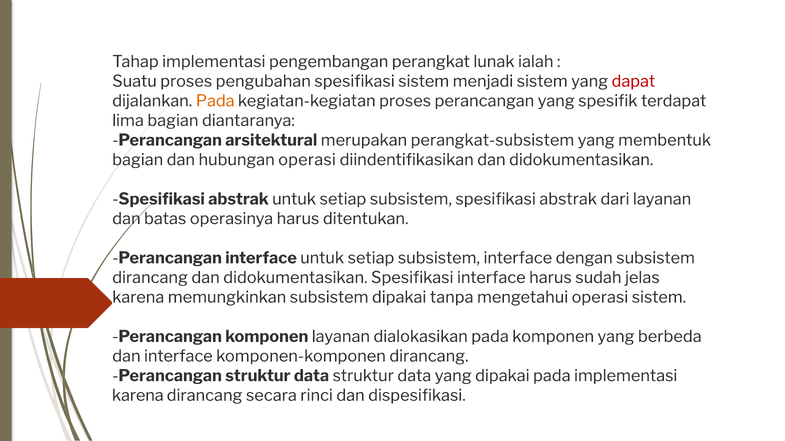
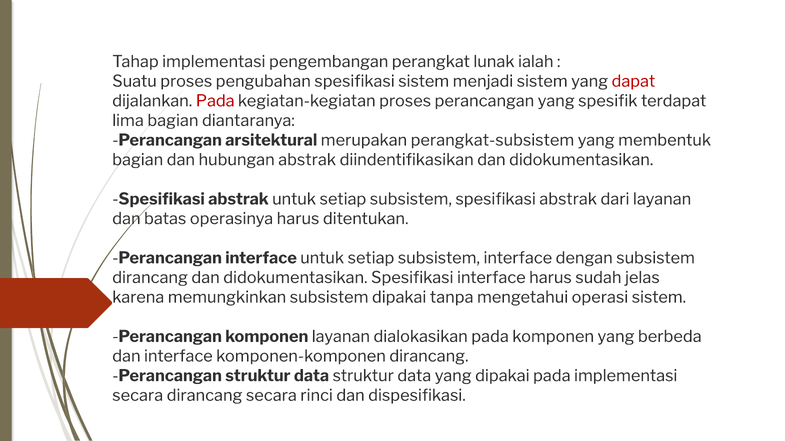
Pada at (215, 101) colour: orange -> red
hubungan operasi: operasi -> abstrak
karena at (138, 396): karena -> secara
